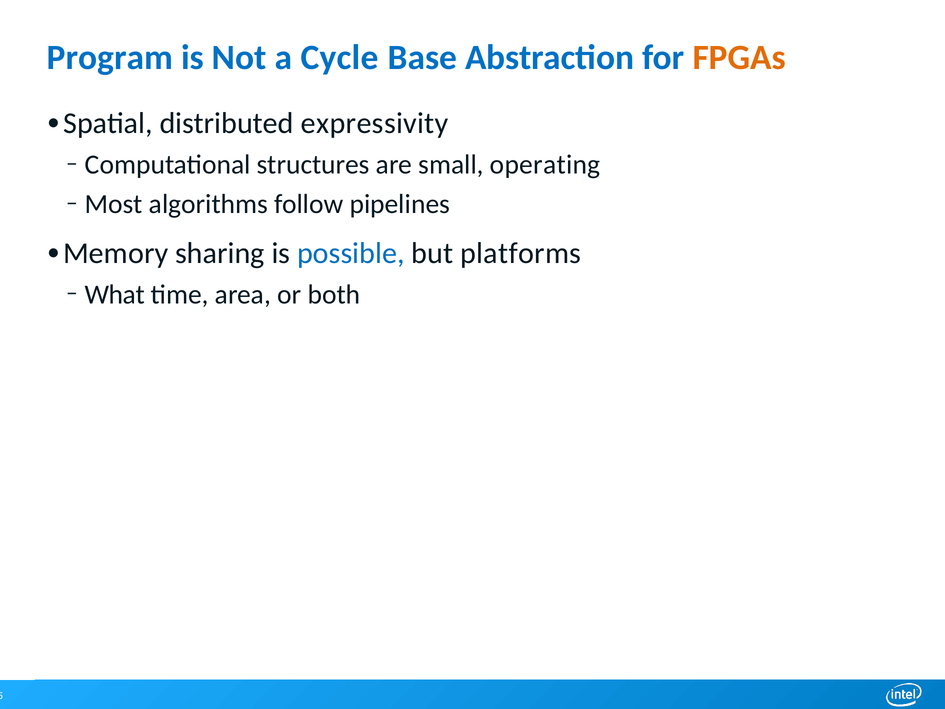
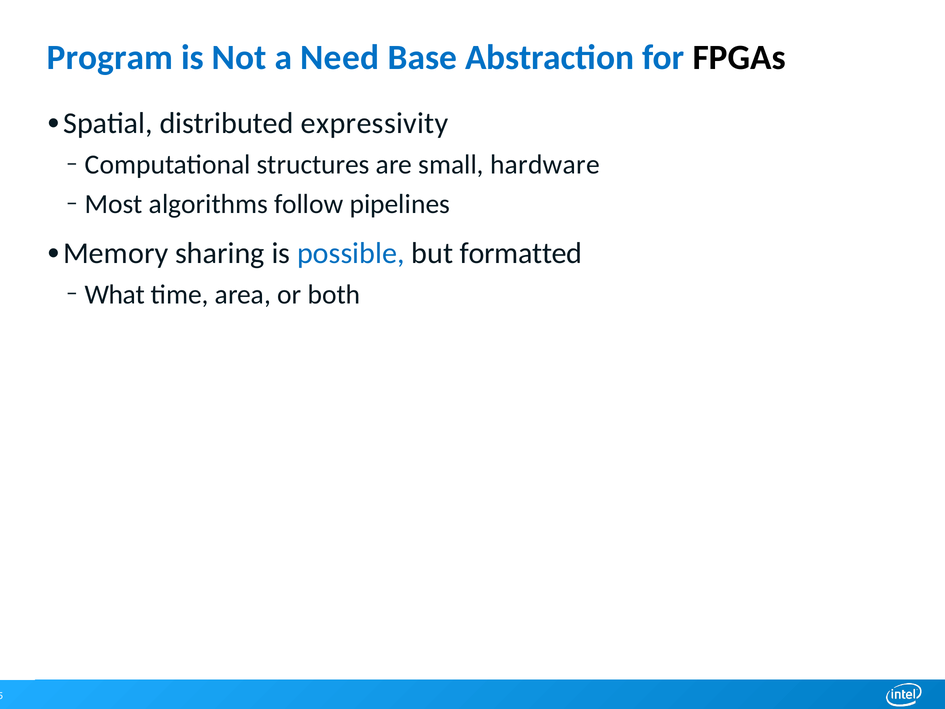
Cycle: Cycle -> Need
FPGAs colour: orange -> black
operating: operating -> hardware
platforms: platforms -> formatted
